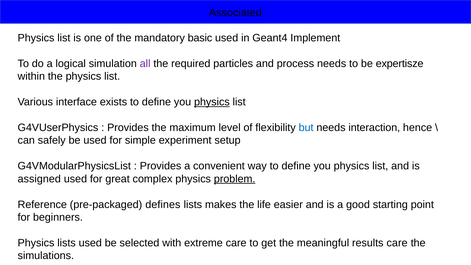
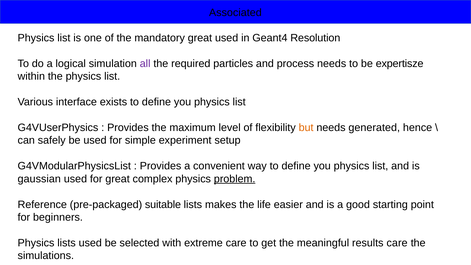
mandatory basic: basic -> great
Implement: Implement -> Resolution
physics at (212, 102) underline: present -> none
but colour: blue -> orange
interaction: interaction -> generated
assigned: assigned -> gaussian
defines: defines -> suitable
